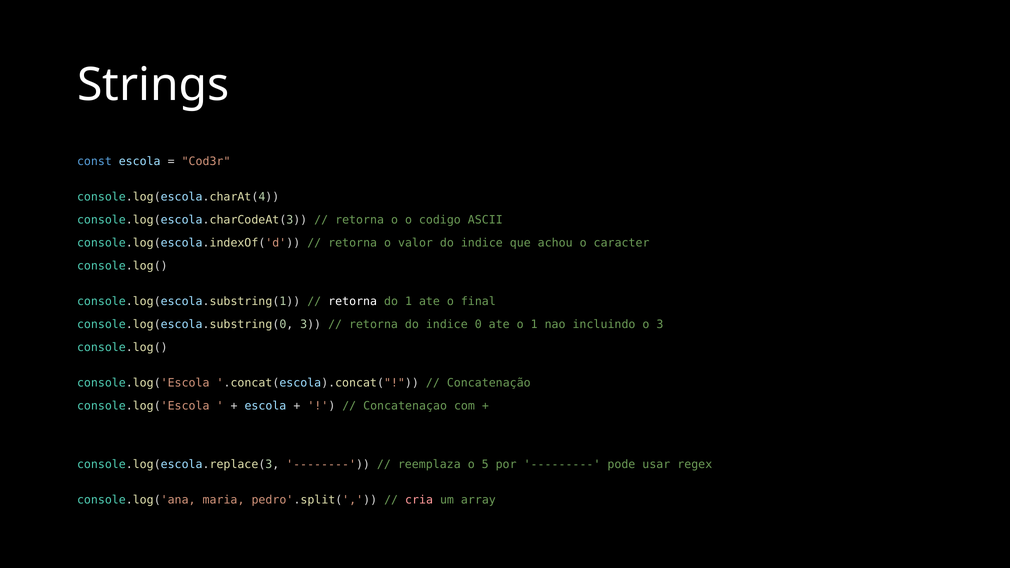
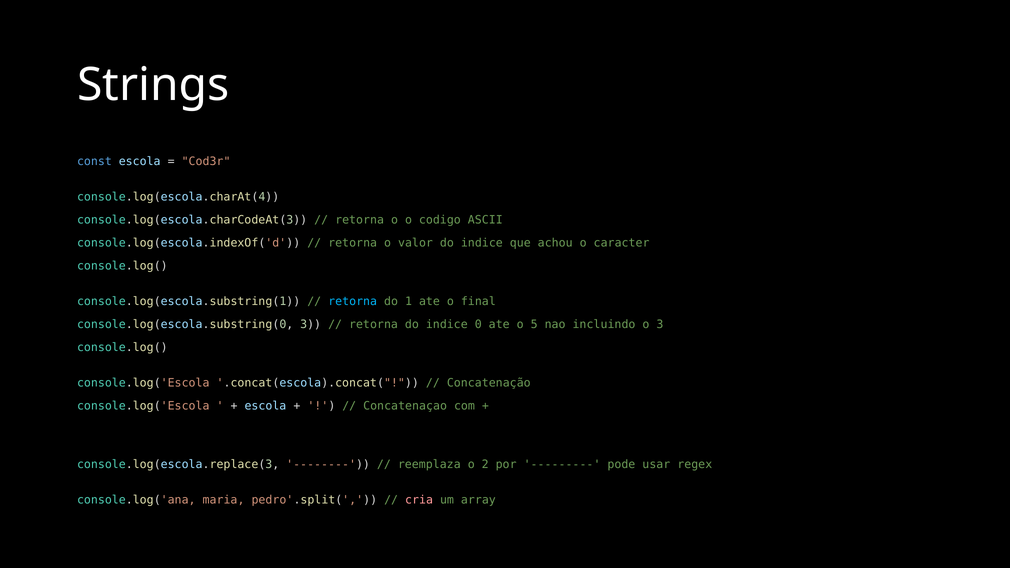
retorna at (353, 301) colour: white -> light blue
o 1: 1 -> 5
5: 5 -> 2
